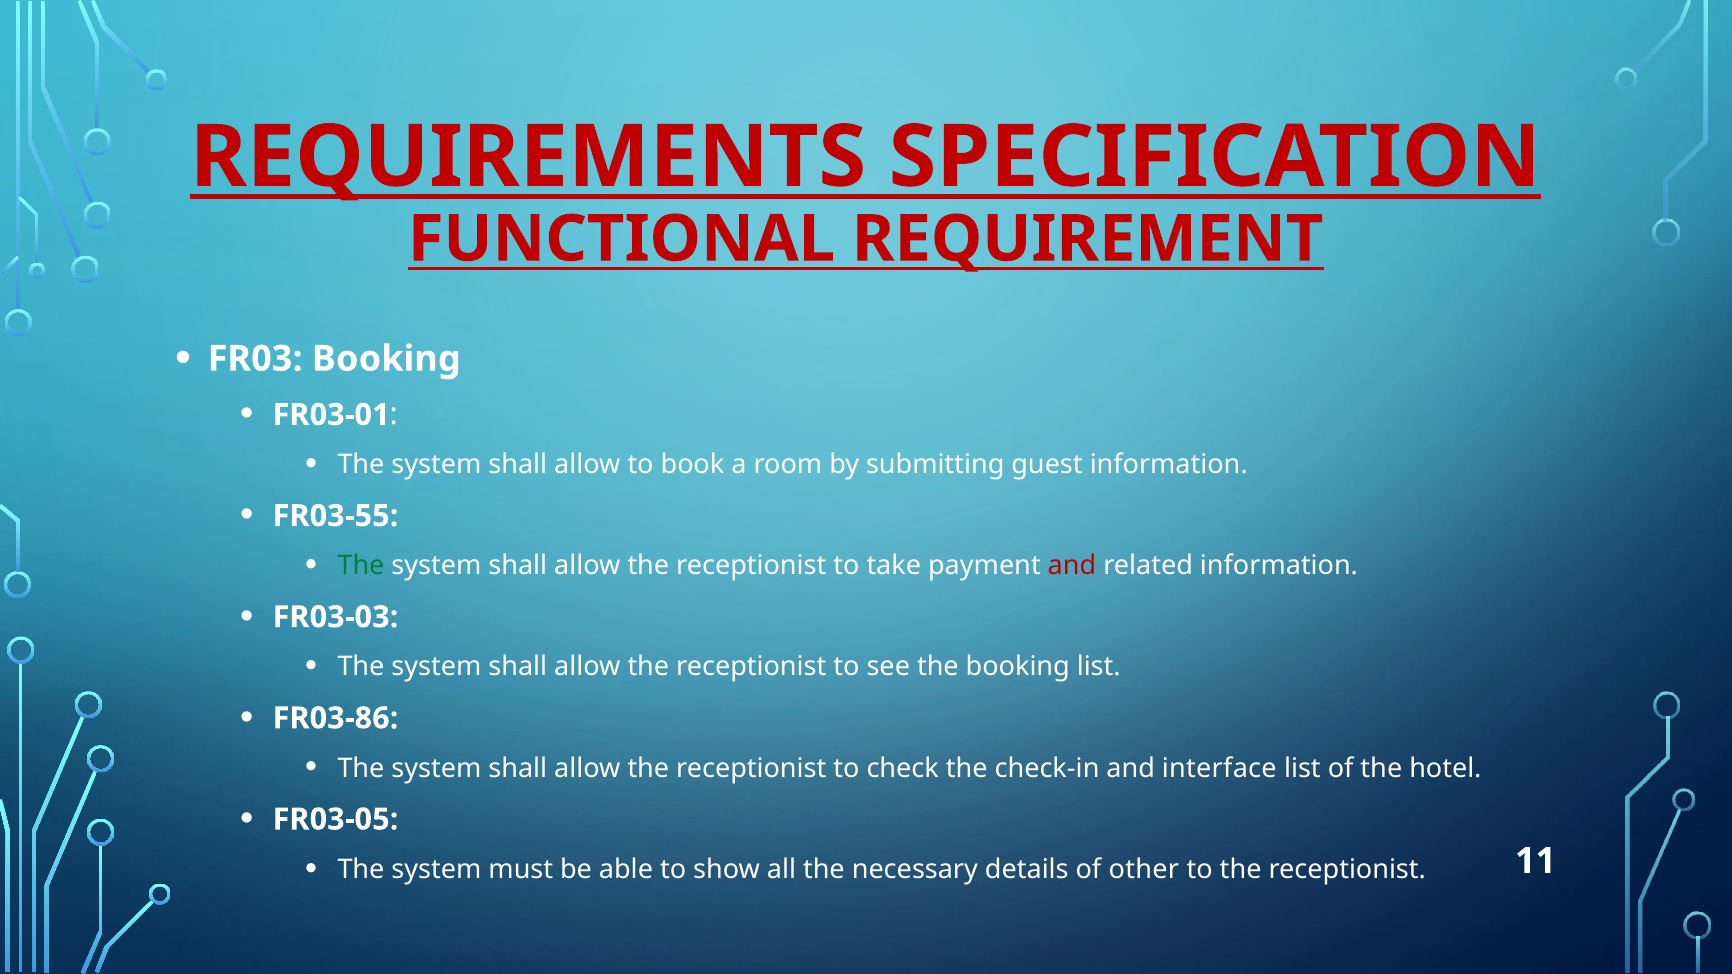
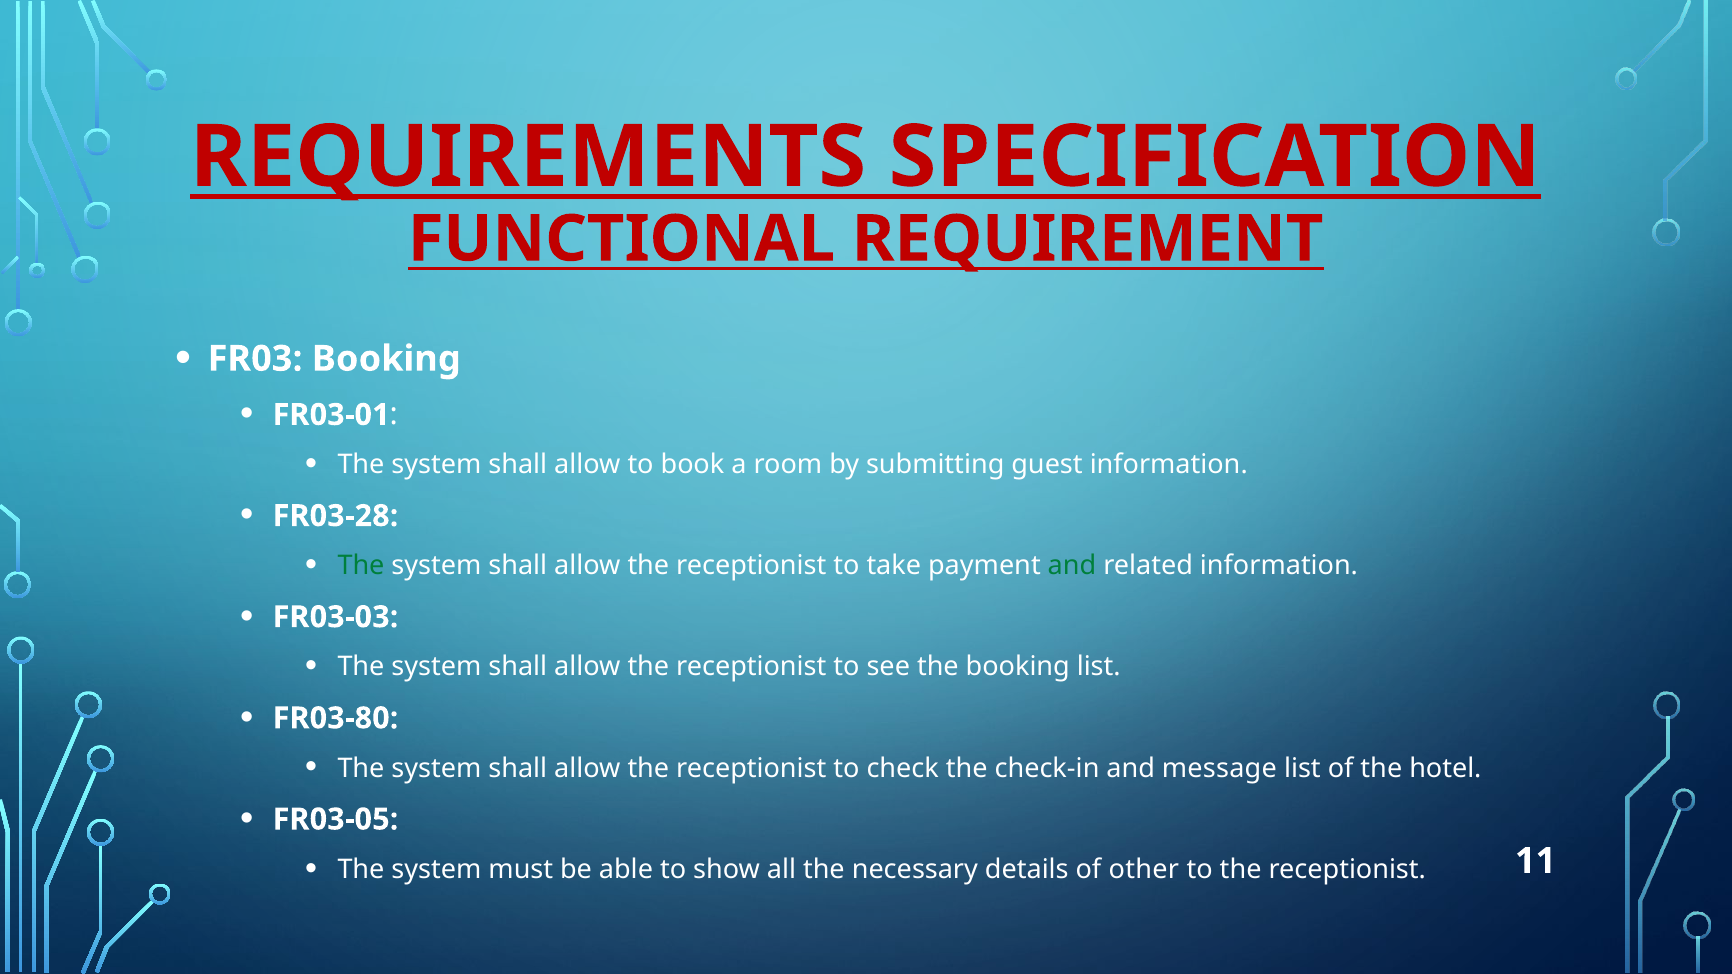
FR03-55: FR03-55 -> FR03-28
and at (1072, 566) colour: red -> green
FR03-86: FR03-86 -> FR03-80
interface: interface -> message
